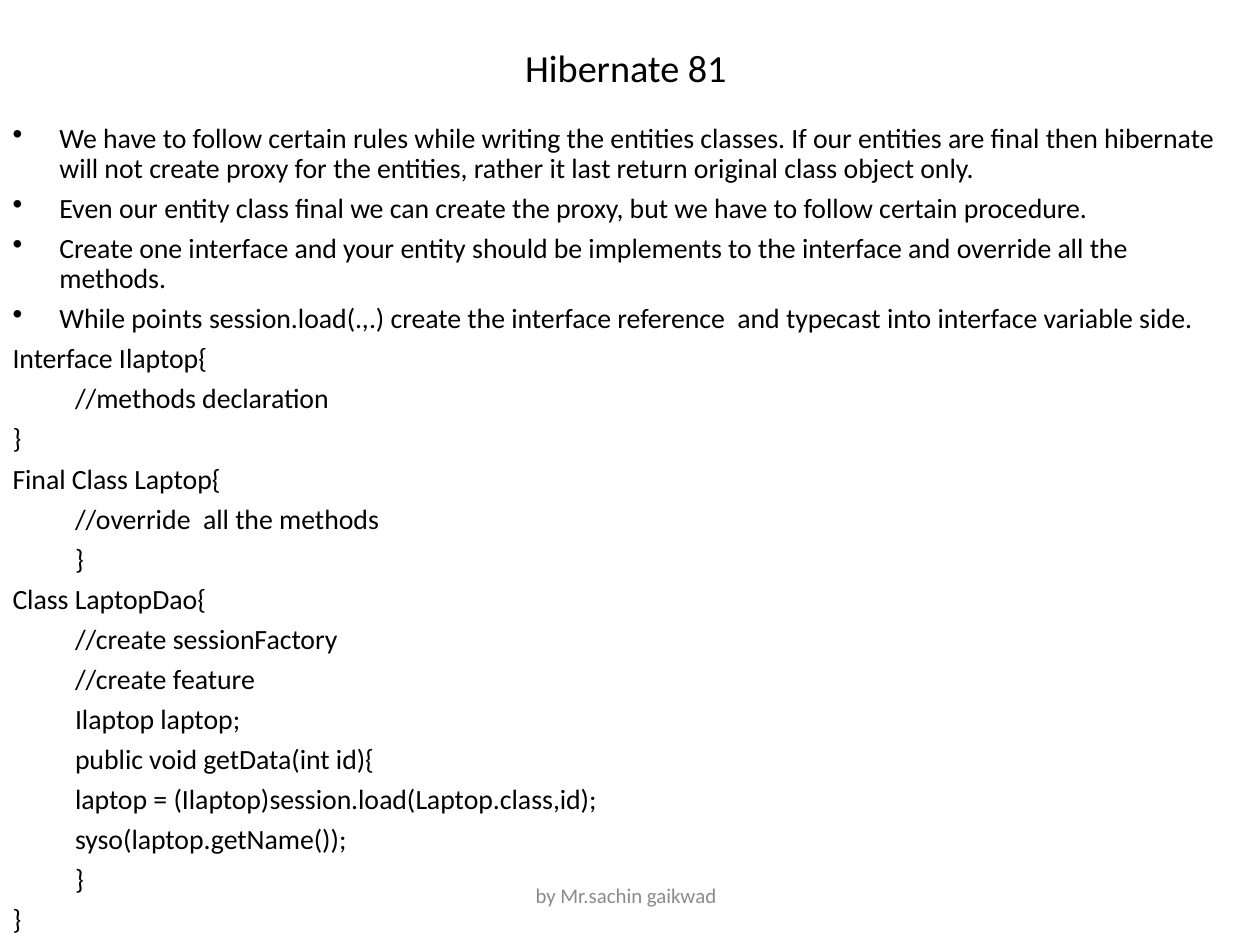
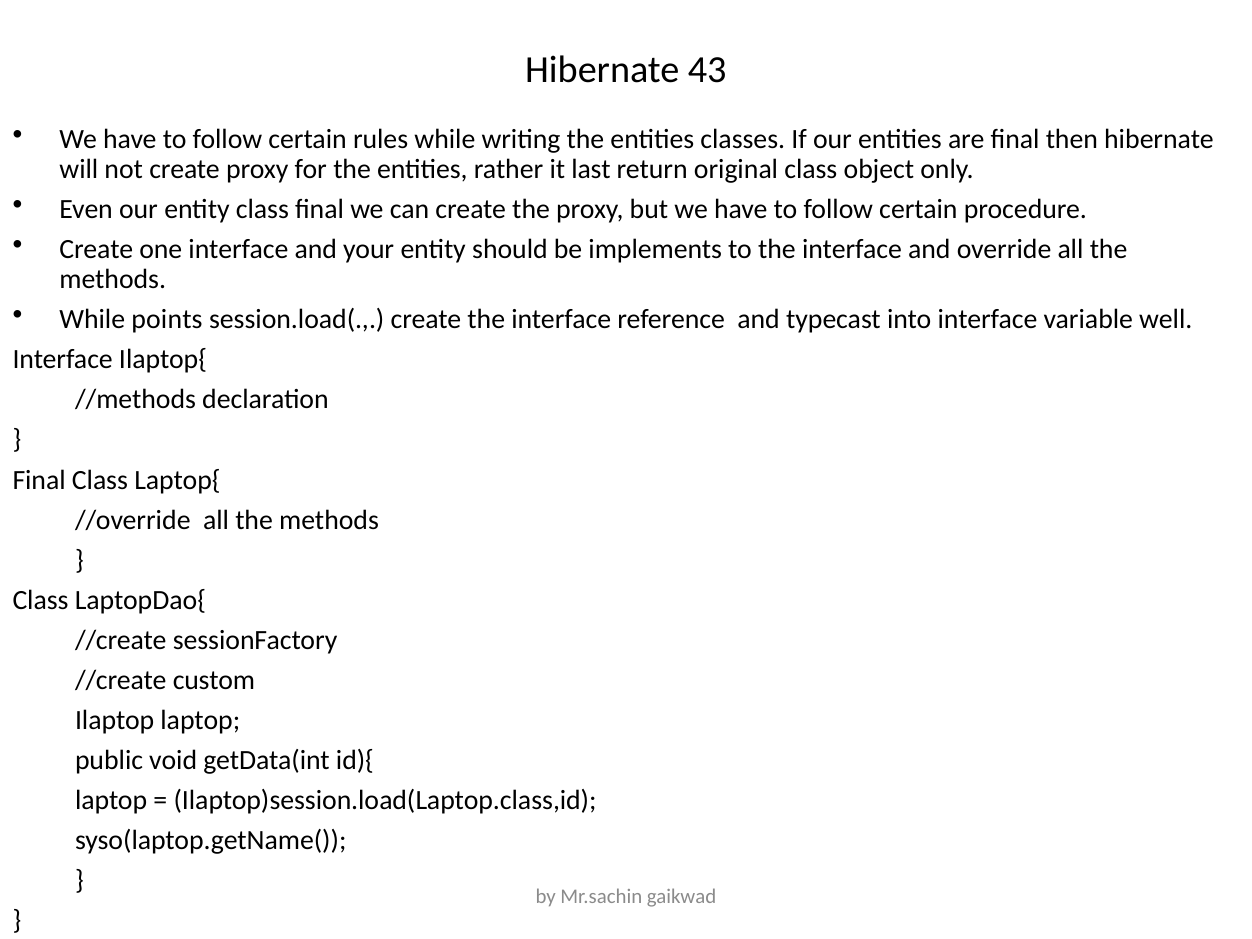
81: 81 -> 43
side: side -> well
feature: feature -> custom
